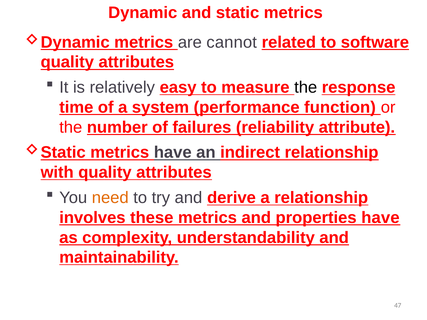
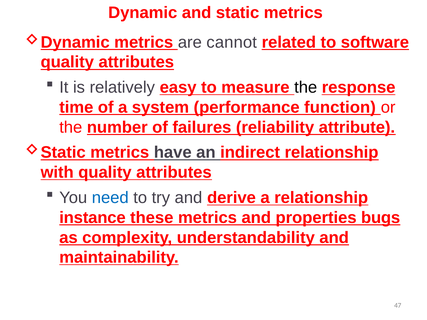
need colour: orange -> blue
involves: involves -> instance
properties have: have -> bugs
